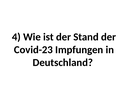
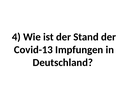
Covid-23: Covid-23 -> Covid-13
